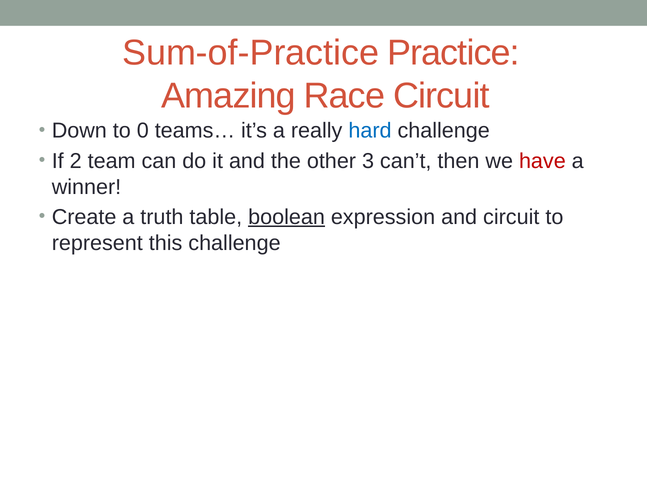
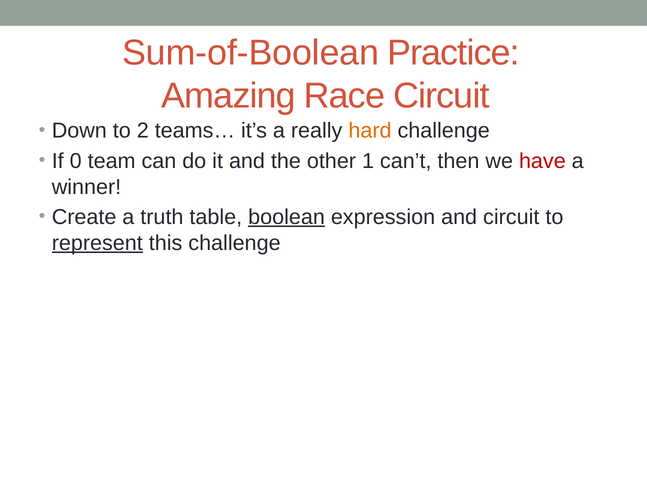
Sum-of-Practice: Sum-of-Practice -> Sum-of-Boolean
0: 0 -> 2
hard colour: blue -> orange
2: 2 -> 0
3: 3 -> 1
represent underline: none -> present
